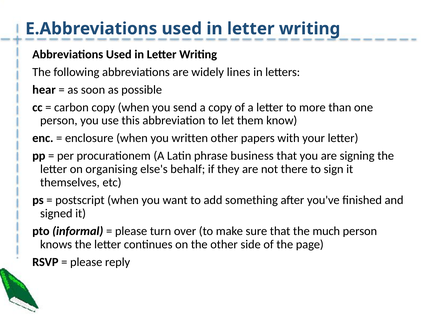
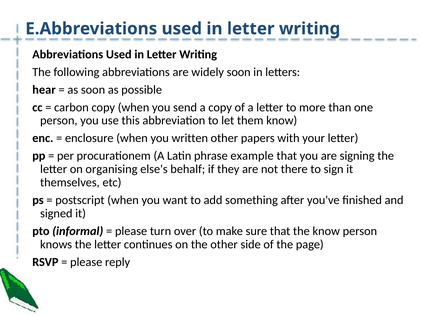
widely lines: lines -> soon
business: business -> example
the much: much -> know
